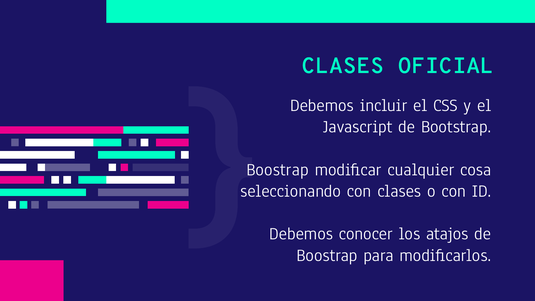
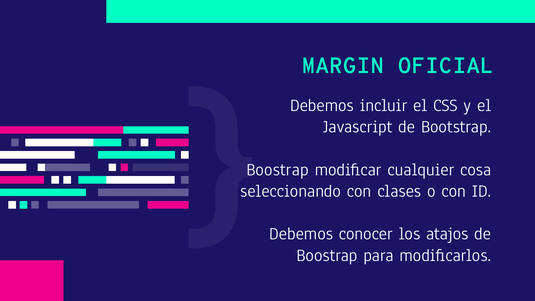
CLASES at (343, 66): CLASES -> MARGIN
